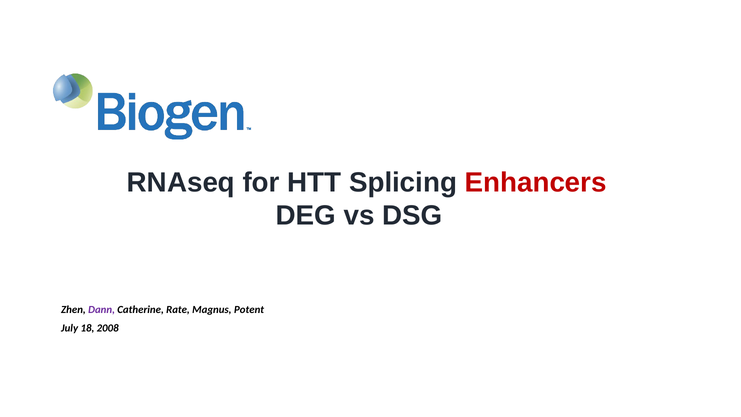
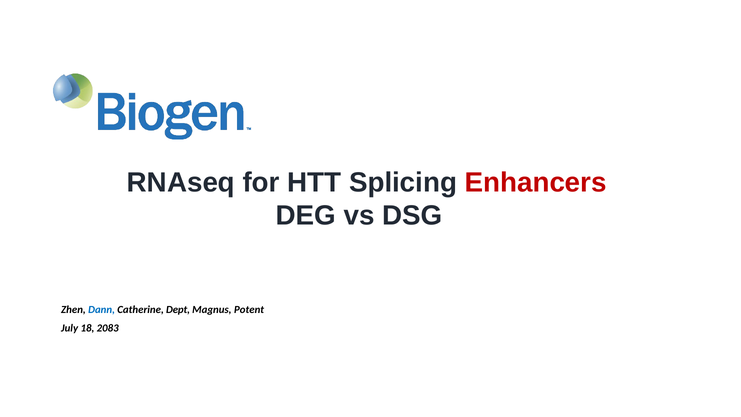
Dann colour: purple -> blue
Rate: Rate -> Dept
2008: 2008 -> 2083
